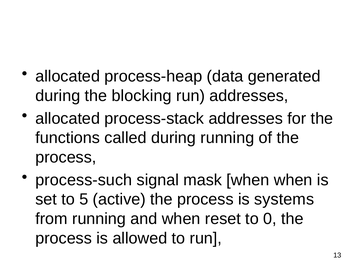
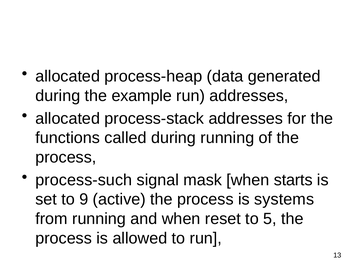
blocking: blocking -> example
when when: when -> starts
5: 5 -> 9
0: 0 -> 5
